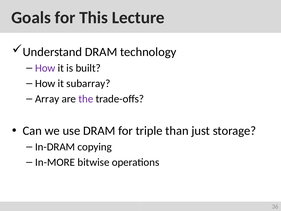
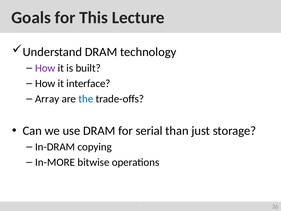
subarray: subarray -> interface
the colour: purple -> blue
triple: triple -> serial
